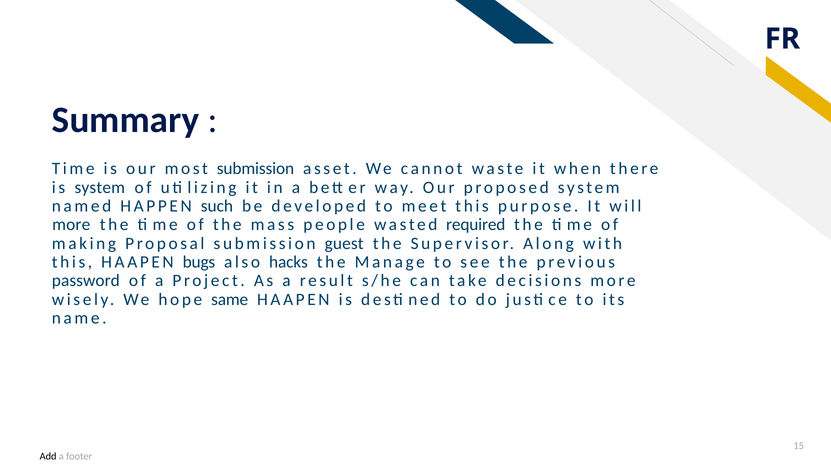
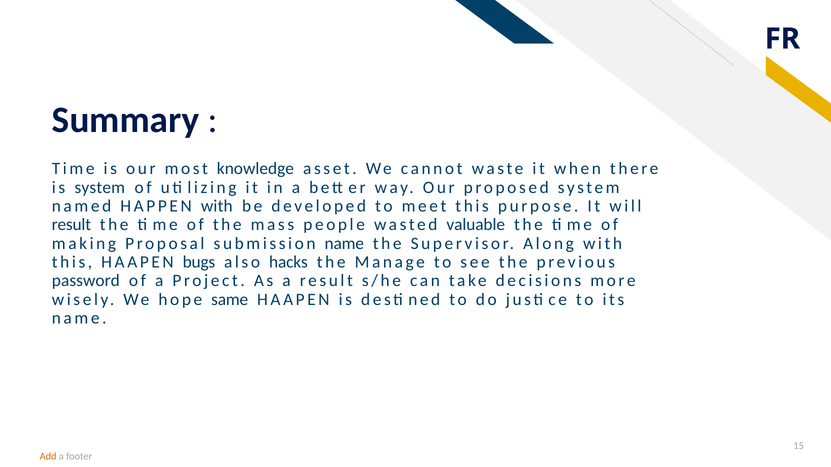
most submission: submission -> knowledge
HAPPEN such: such -> with
more at (71, 225): more -> result
required: required -> valuable
submission guest: guest -> name
Add colour: black -> orange
